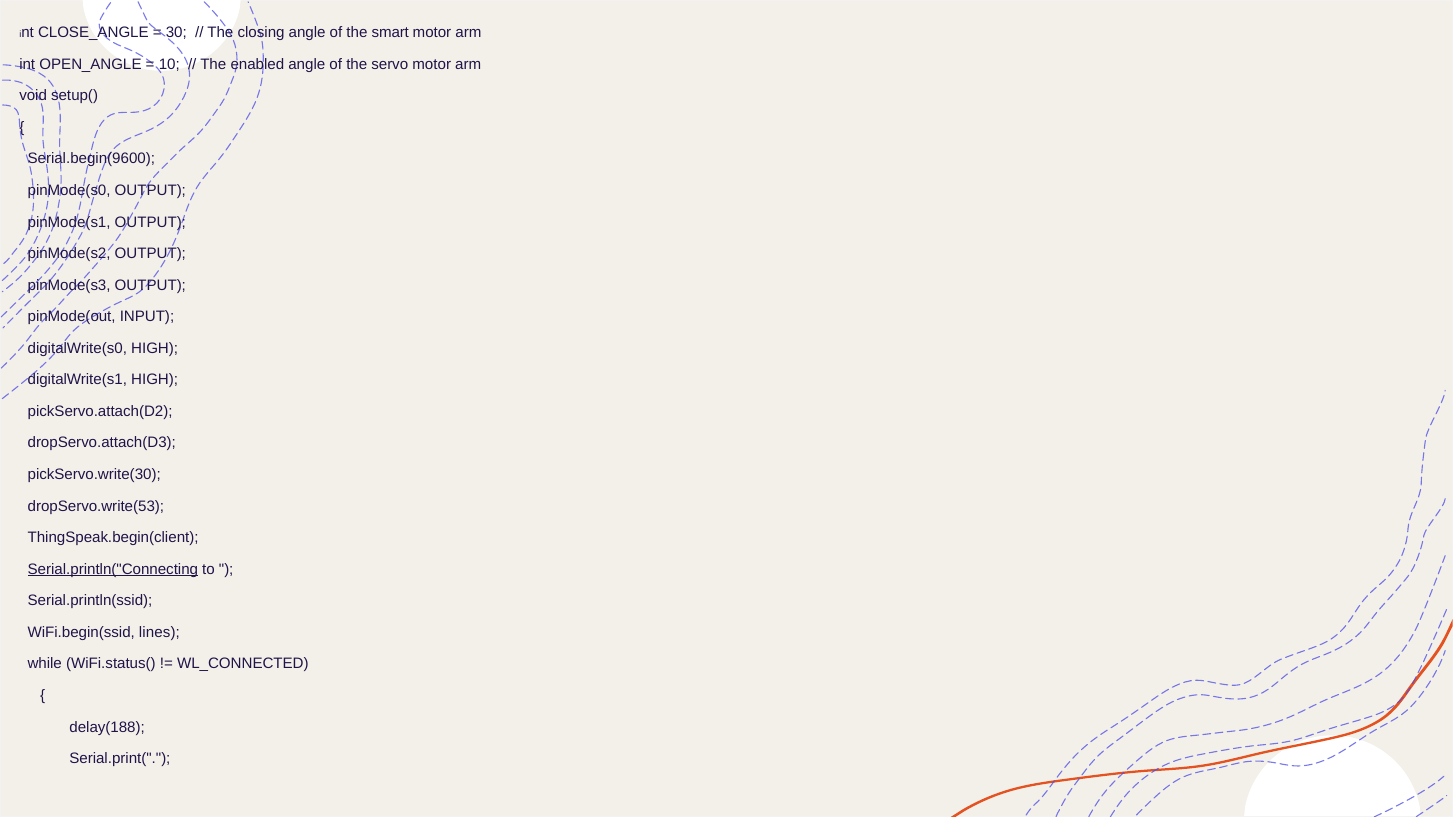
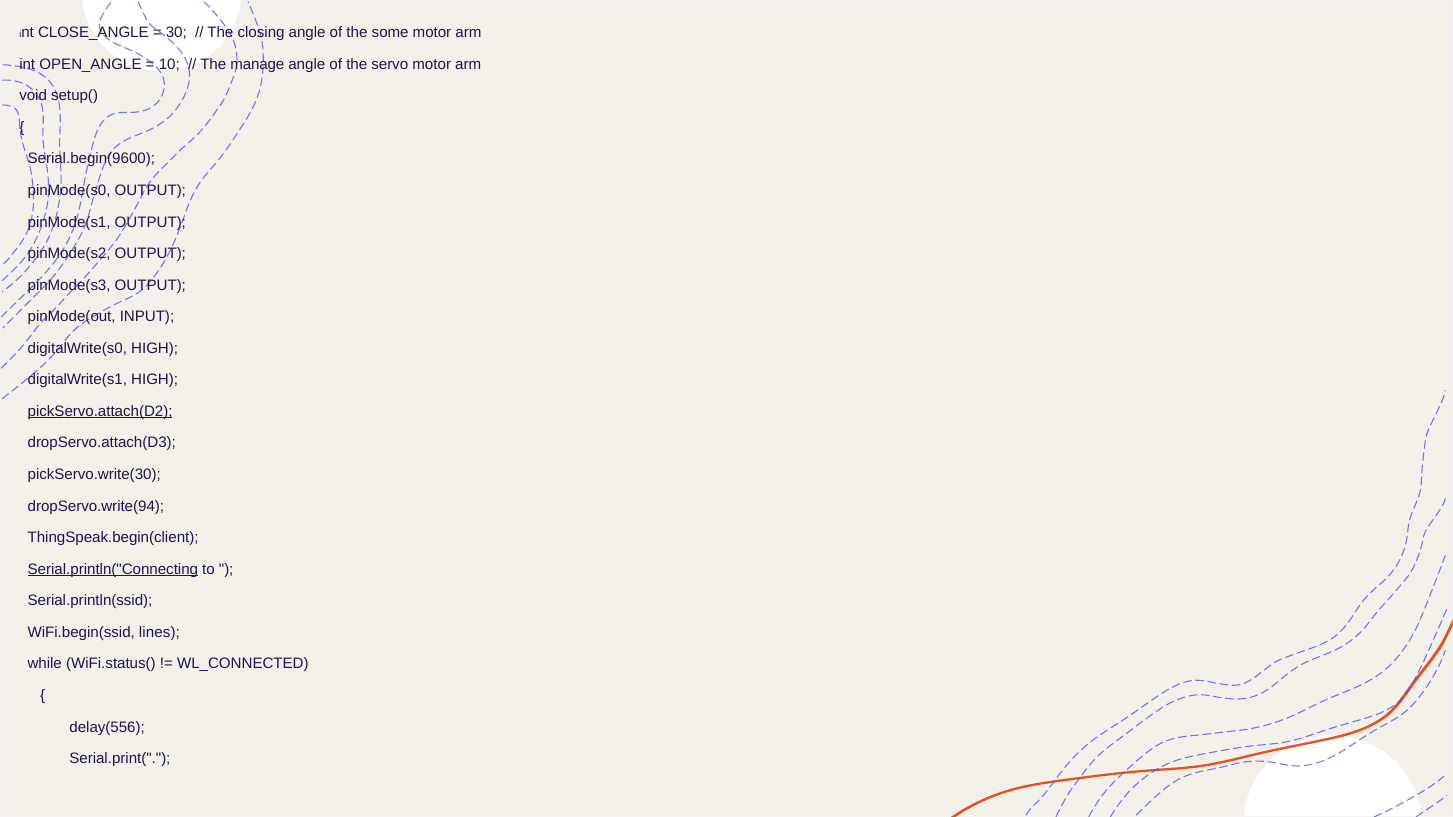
smart: smart -> some
enabled: enabled -> manage
pickServo.attach(D2 underline: none -> present
dropServo.write(53: dropServo.write(53 -> dropServo.write(94
delay(188: delay(188 -> delay(556
